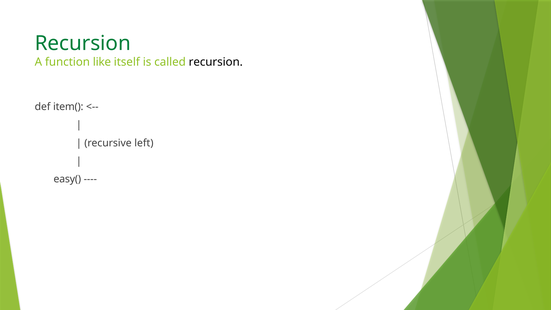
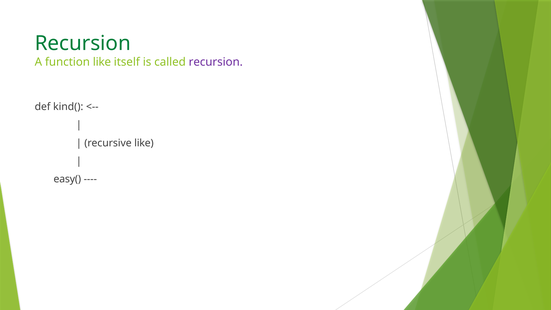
recursion at (216, 62) colour: black -> purple
item(: item( -> kind(
recursive left: left -> like
